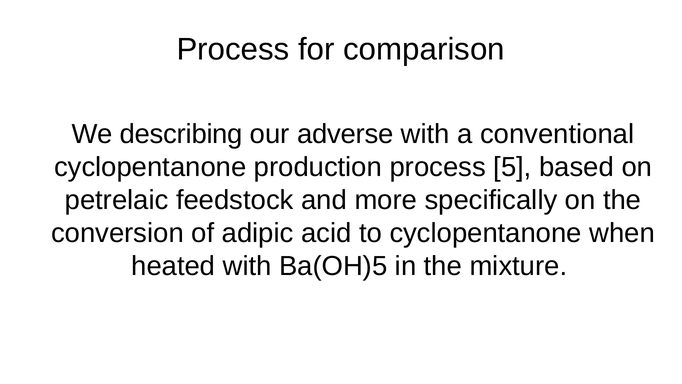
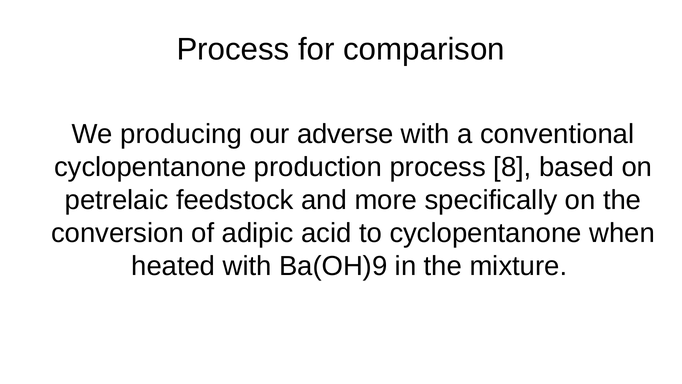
describing: describing -> producing
5: 5 -> 8
Ba(OH)5: Ba(OH)5 -> Ba(OH)9
